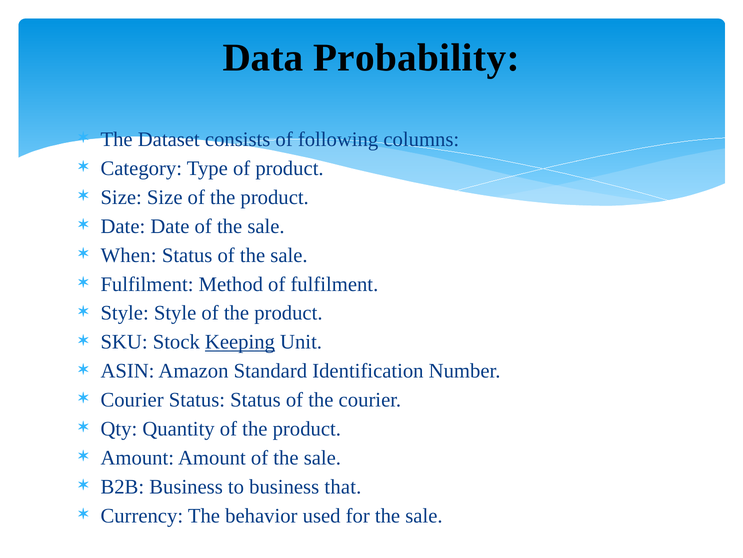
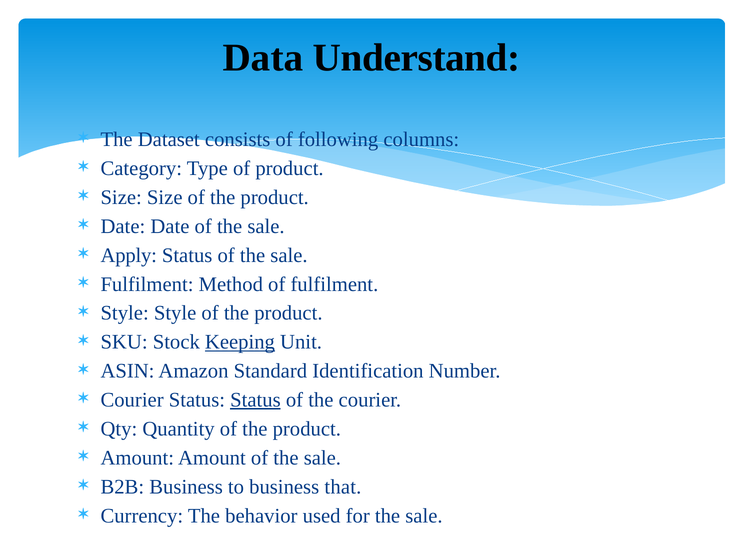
Probability: Probability -> Understand
When: When -> Apply
Status at (255, 399) underline: none -> present
